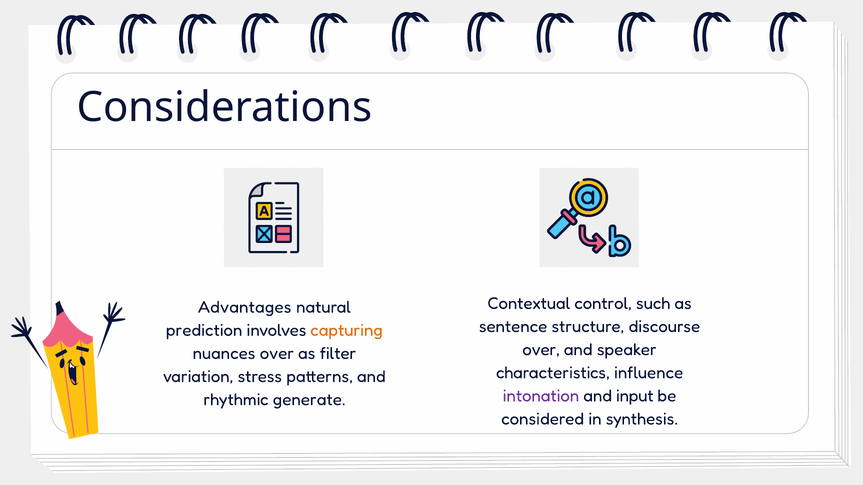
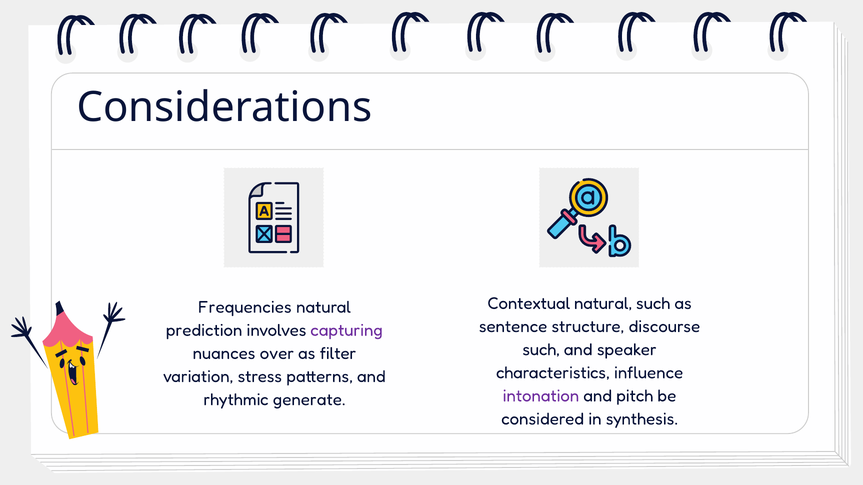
Contextual control: control -> natural
Advantages: Advantages -> Frequencies
capturing colour: orange -> purple
over at (541, 350): over -> such
input: input -> pitch
